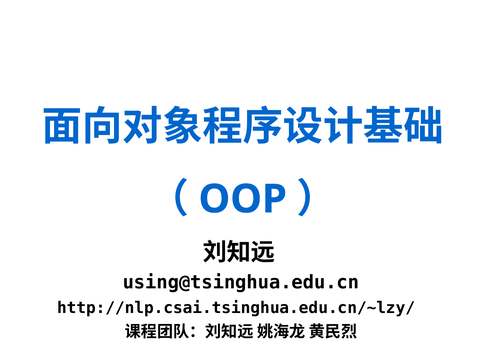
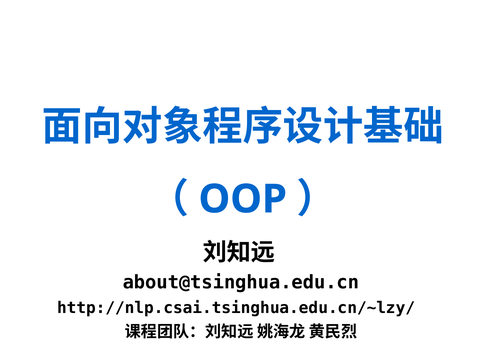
using@tsinghua.edu.cn: using@tsinghua.edu.cn -> about@tsinghua.edu.cn
